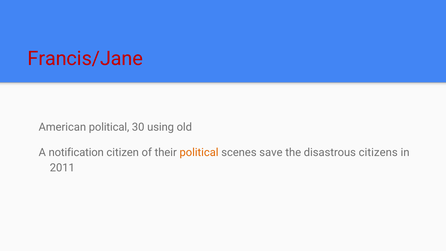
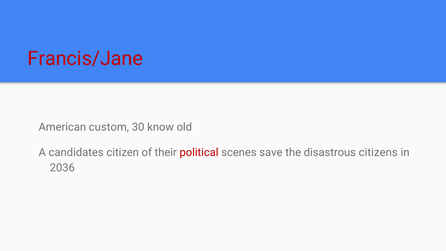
American political: political -> custom
using: using -> know
notification: notification -> candidates
political at (199, 152) colour: orange -> red
2011: 2011 -> 2036
